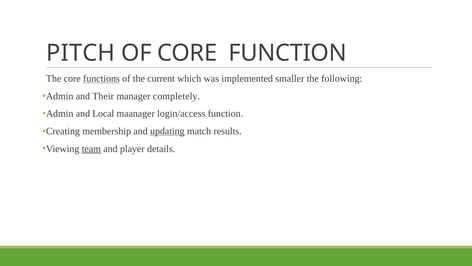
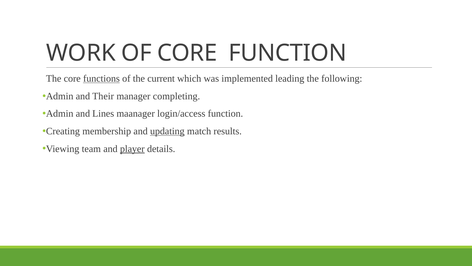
PITCH: PITCH -> WORK
smaller: smaller -> leading
completely: completely -> completing
Local: Local -> Lines
team underline: present -> none
player underline: none -> present
